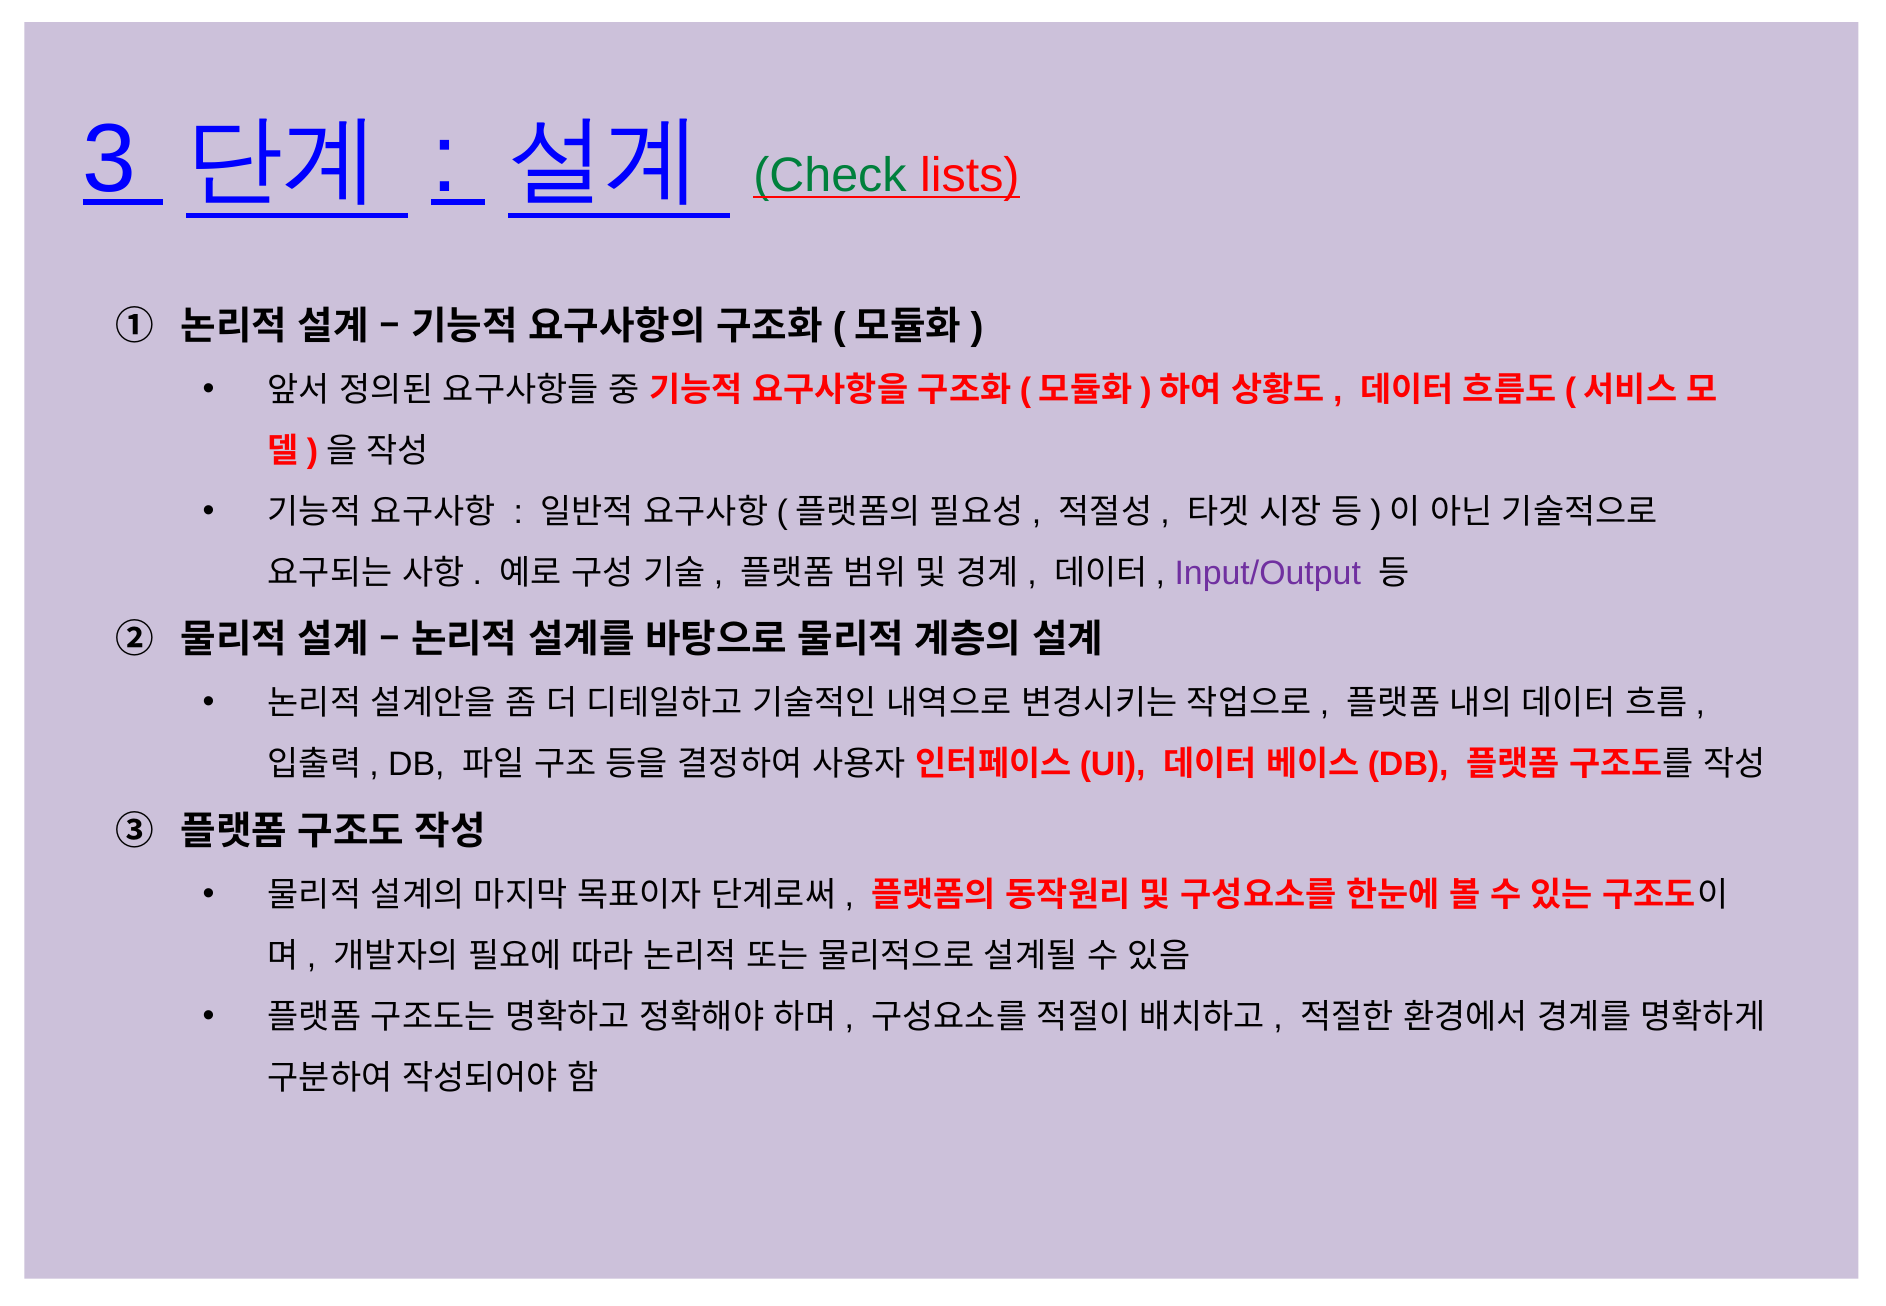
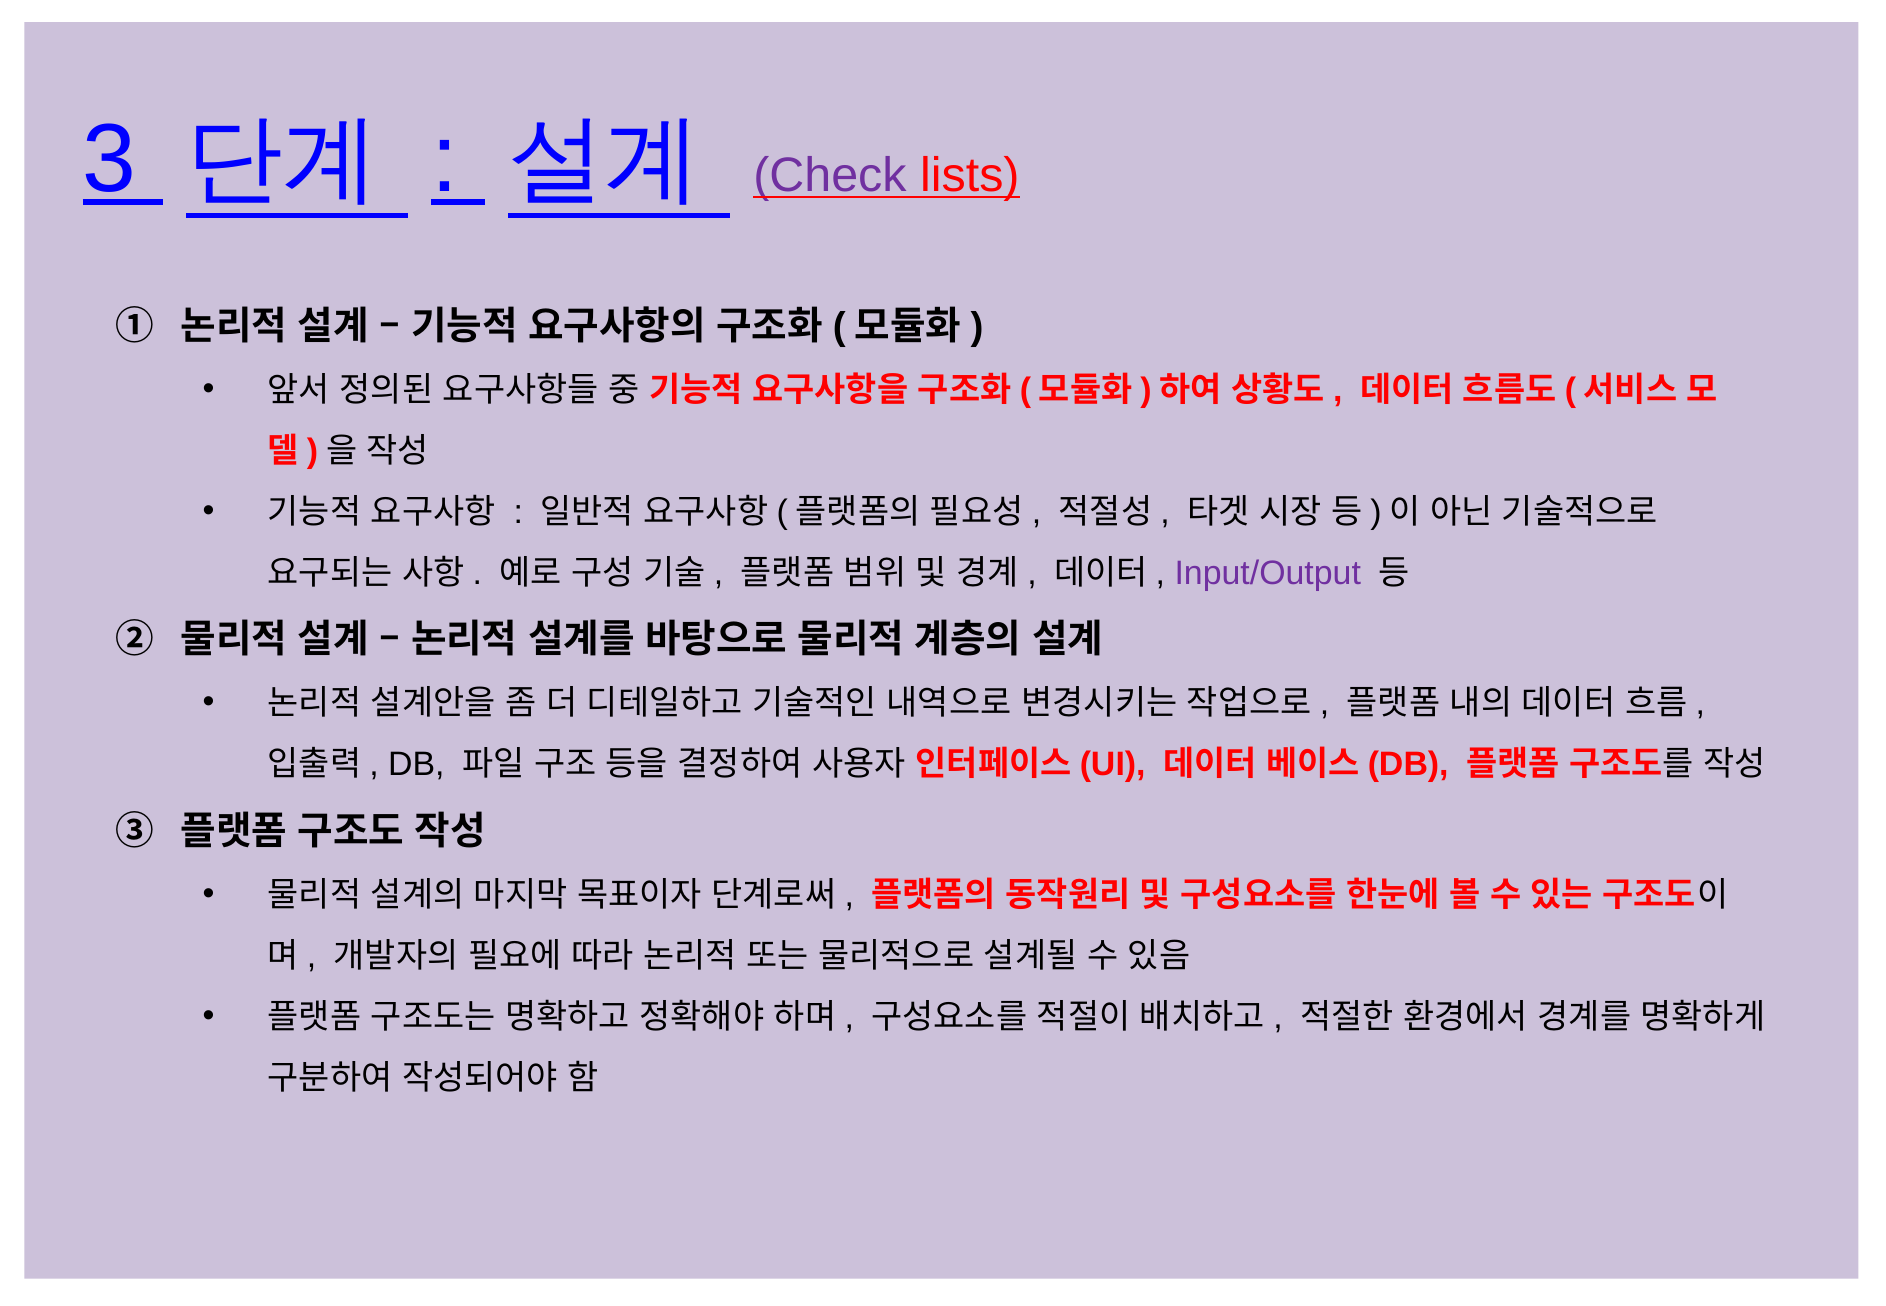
Check colour: green -> purple
